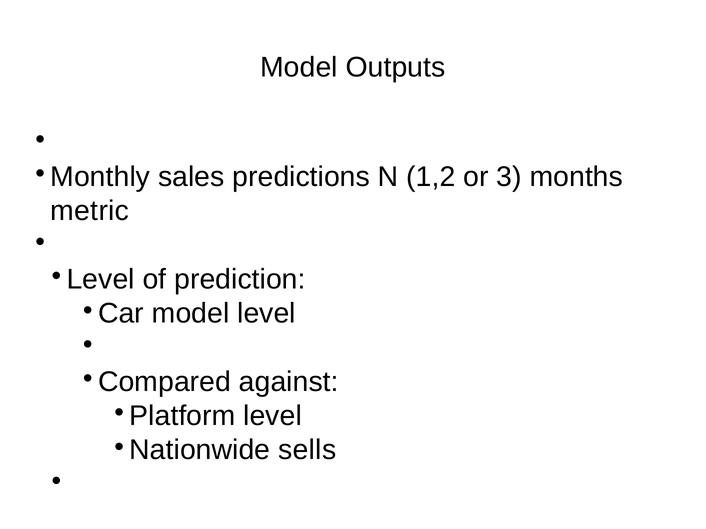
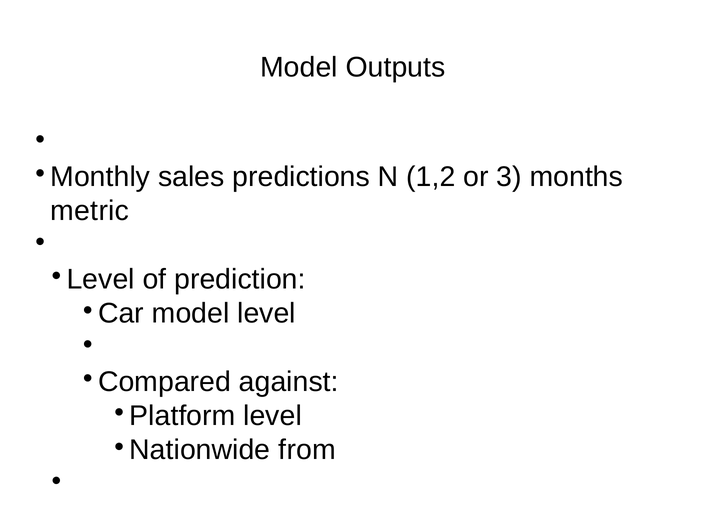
sells: sells -> from
